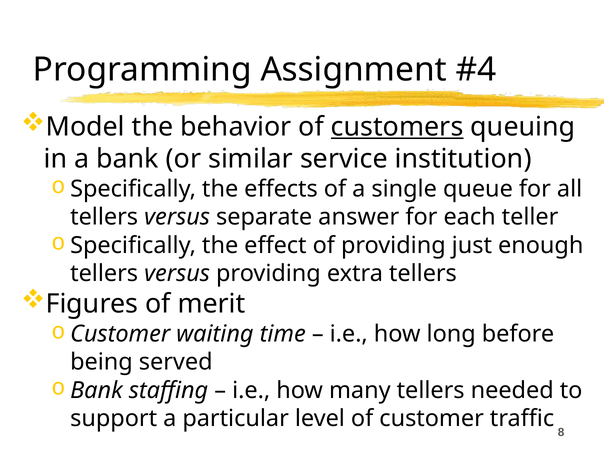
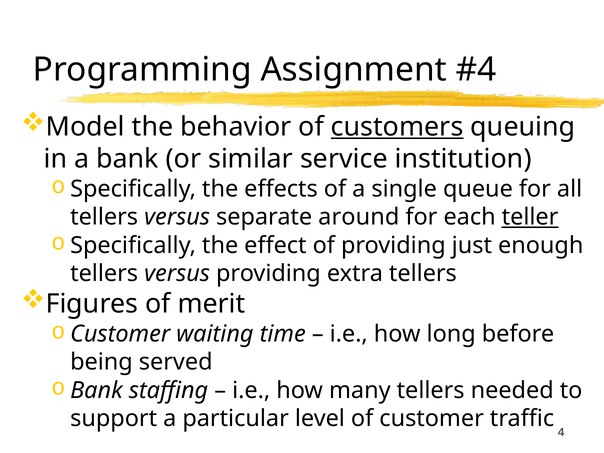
answer: answer -> around
teller underline: none -> present
8: 8 -> 4
